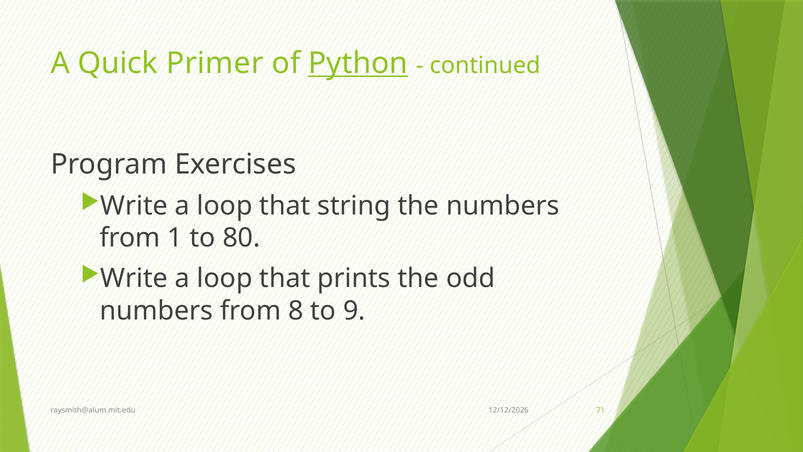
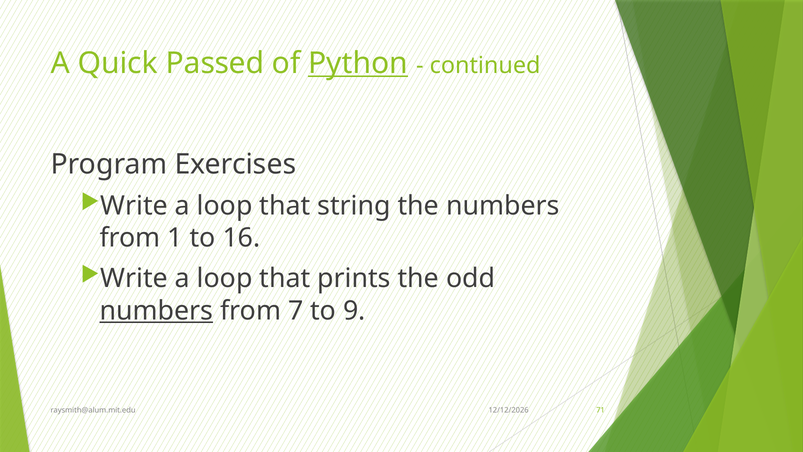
Primer: Primer -> Passed
80: 80 -> 16
numbers at (156, 310) underline: none -> present
8: 8 -> 7
